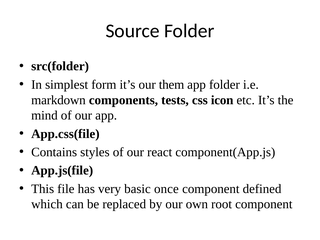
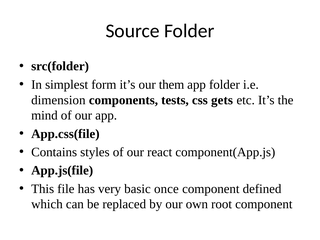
markdown: markdown -> dimension
icon: icon -> gets
